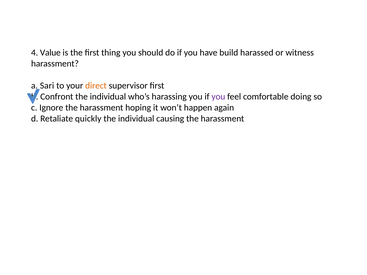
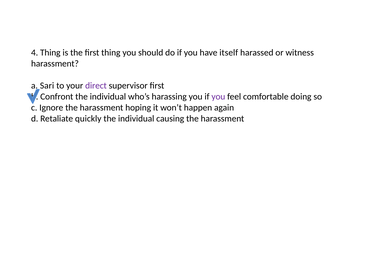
4 Value: Value -> Thing
build: build -> itself
direct colour: orange -> purple
